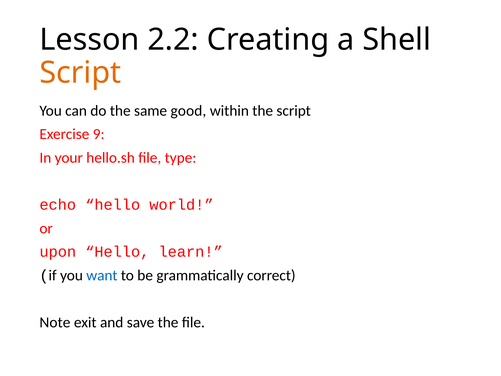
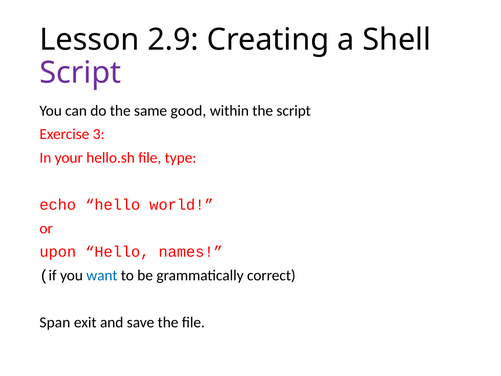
2.2: 2.2 -> 2.9
Script at (80, 73) colour: orange -> purple
9: 9 -> 3
learn: learn -> names
Note: Note -> Span
